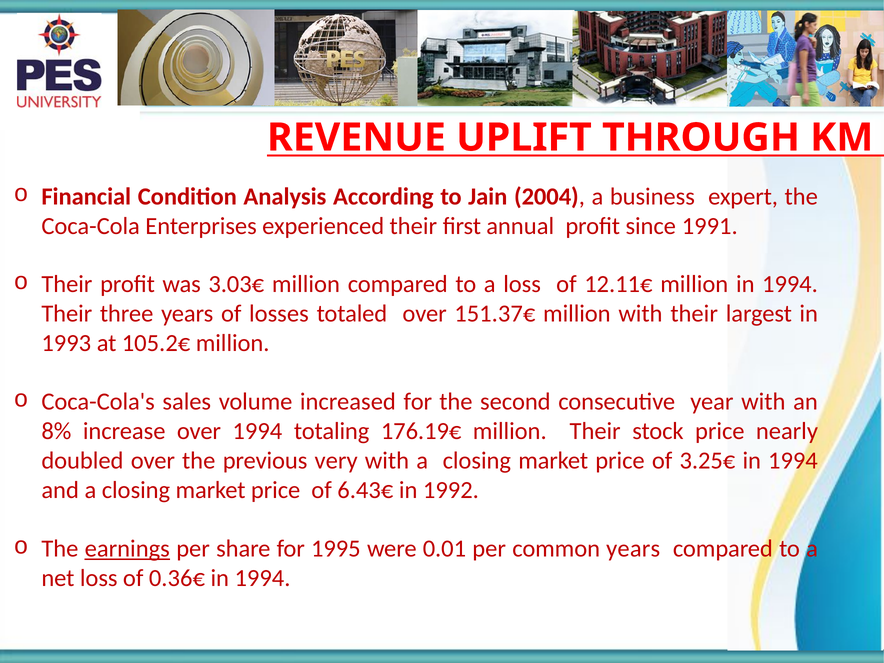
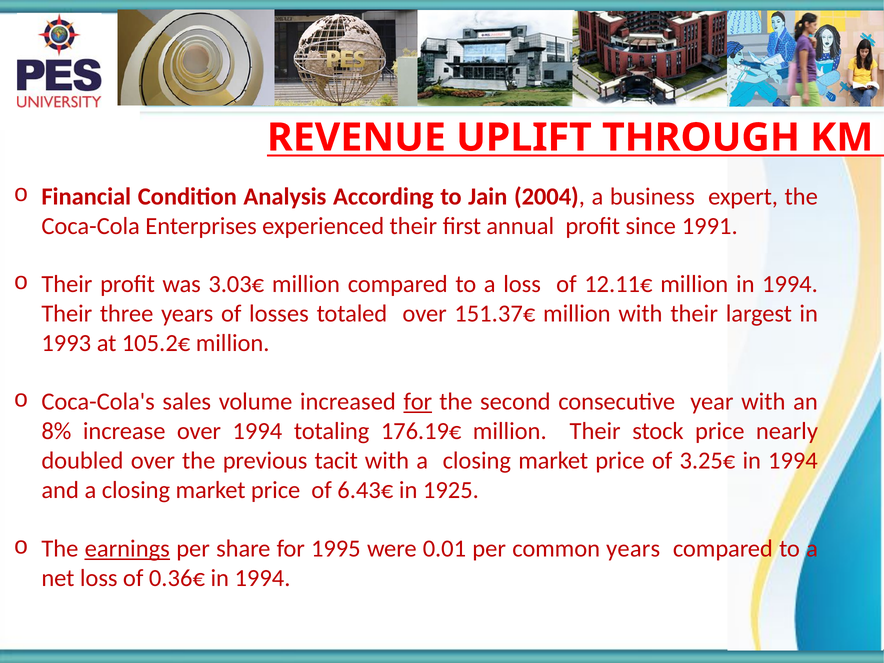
for at (418, 402) underline: none -> present
very: very -> tacit
1992: 1992 -> 1925
